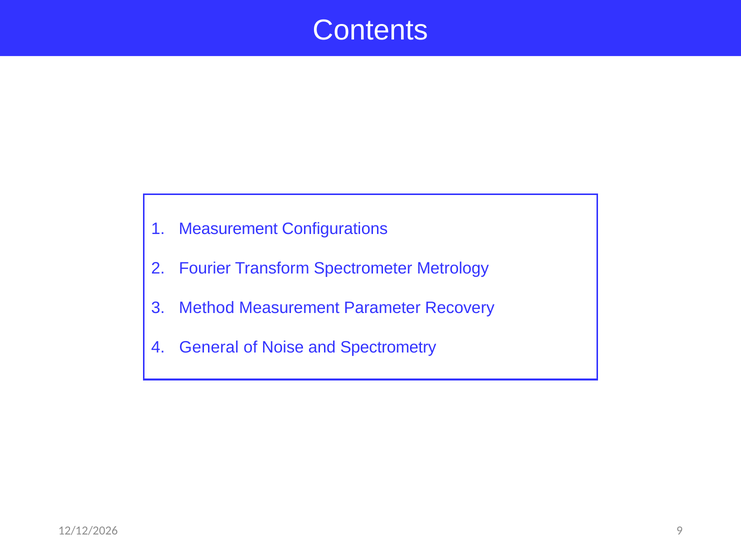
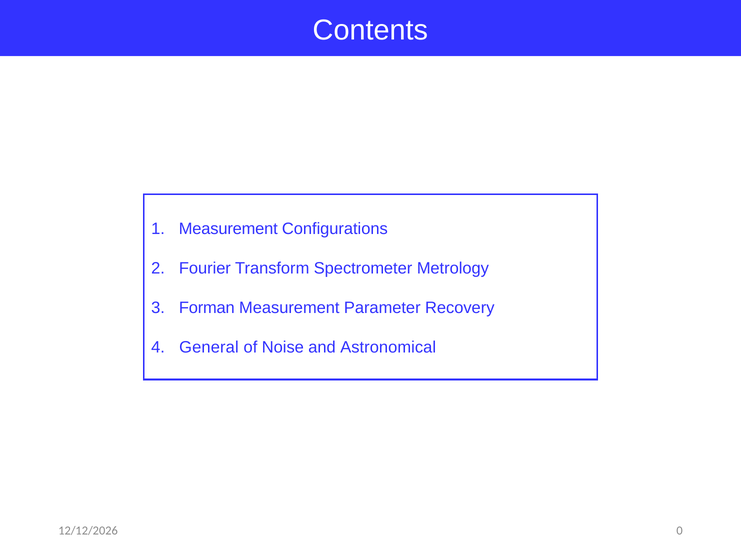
Method: Method -> Forman
Spectrometry: Spectrometry -> Astronomical
9: 9 -> 0
